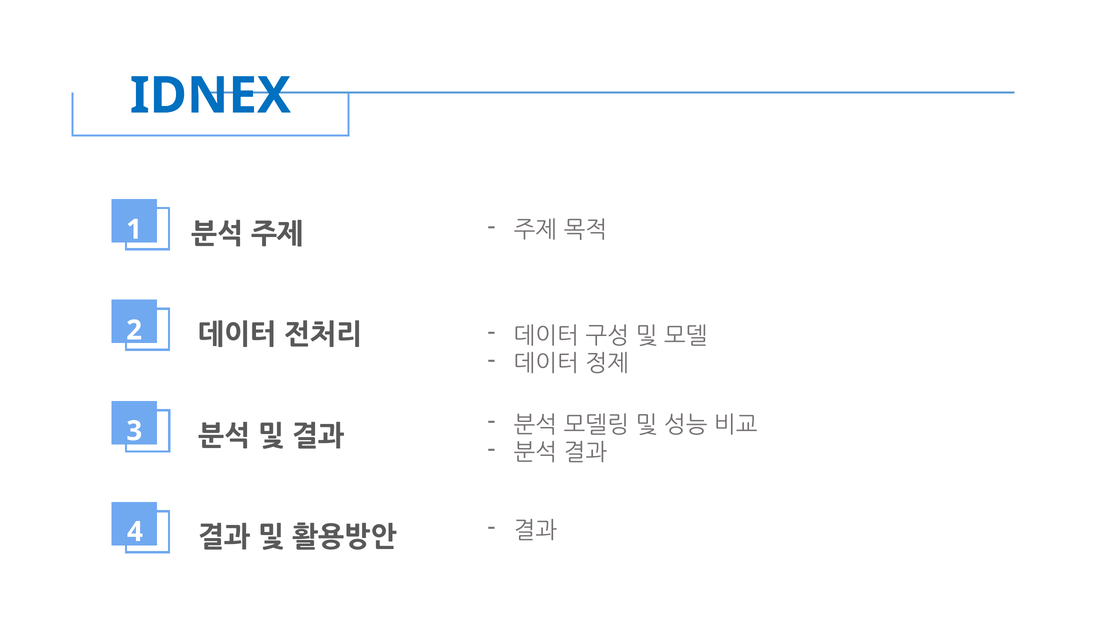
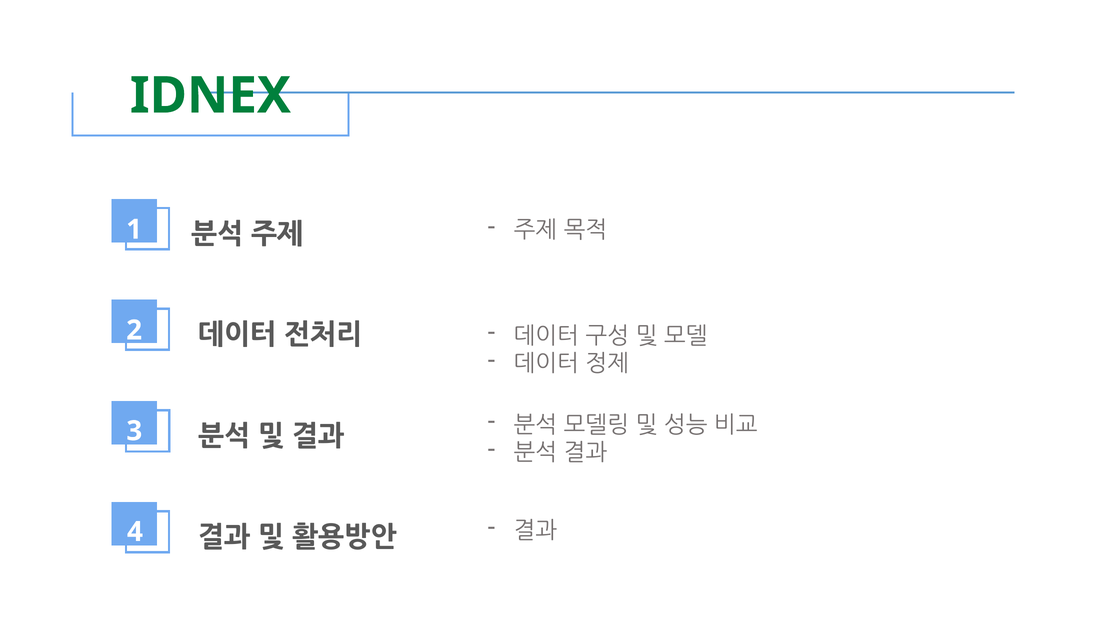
IDNEX colour: blue -> green
